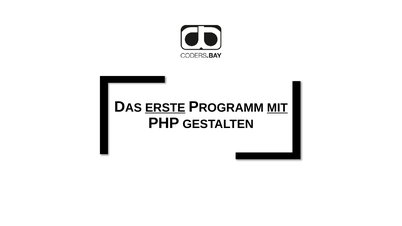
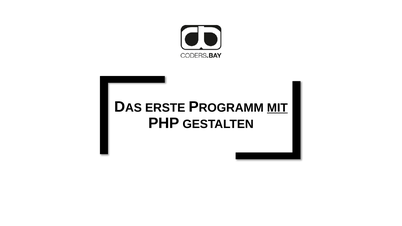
ERSTE underline: present -> none
